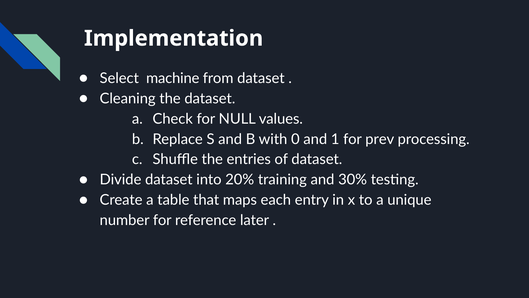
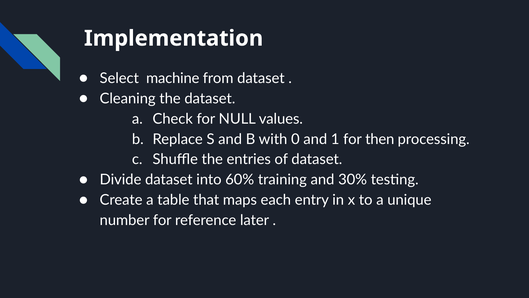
prev: prev -> then
20%: 20% -> 60%
